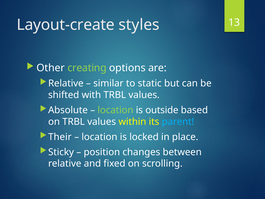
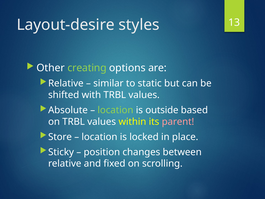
Layout-create: Layout-create -> Layout-desire
parent colour: light blue -> pink
Their: Their -> Store
